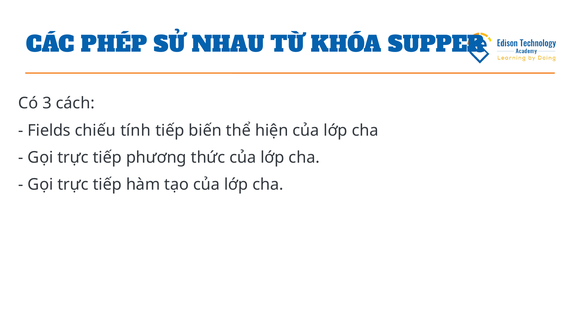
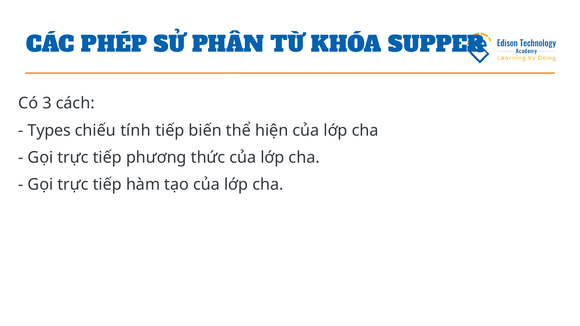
NHAU: NHAU -> PHÂN
Fields: Fields -> Types
